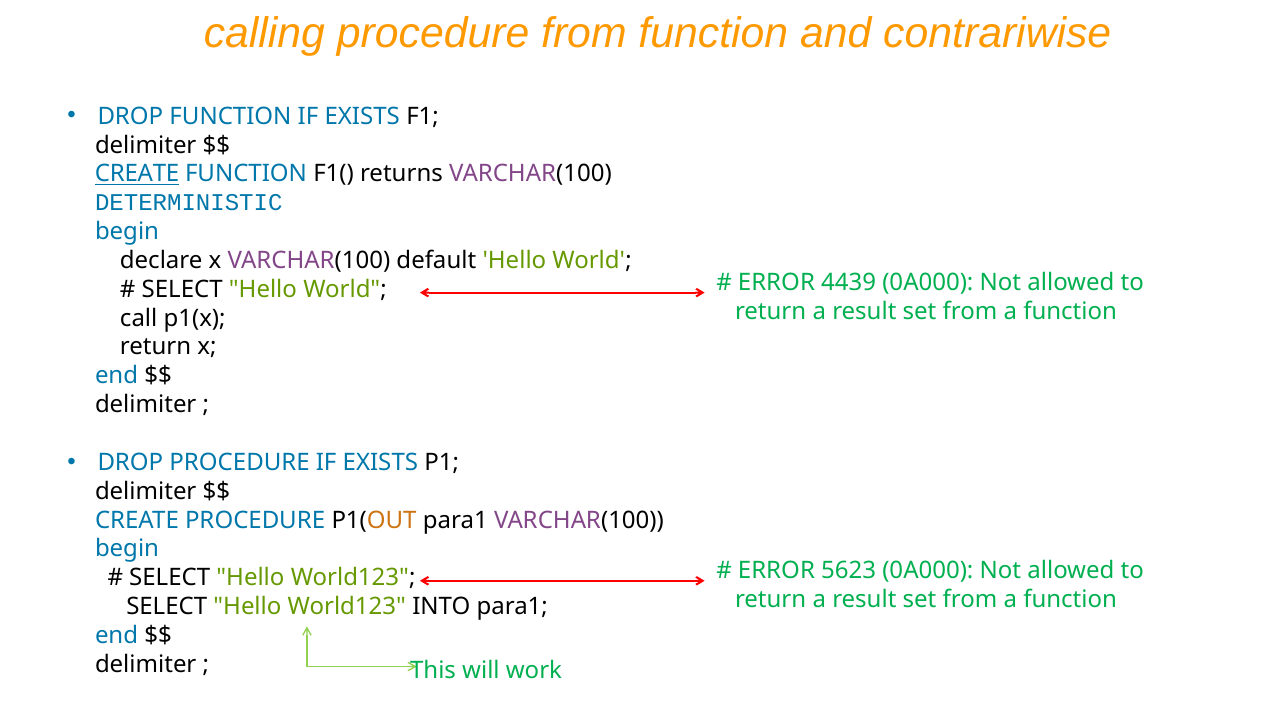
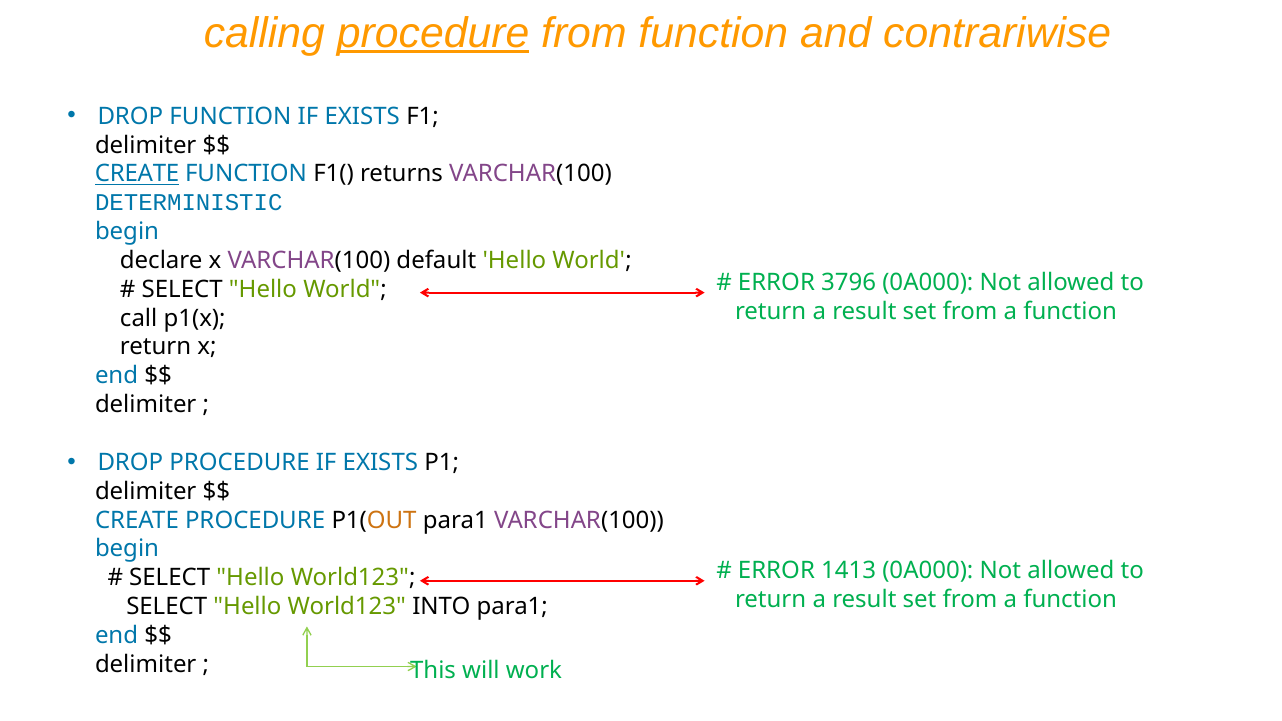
procedure at (433, 33) underline: none -> present
4439: 4439 -> 3796
5623: 5623 -> 1413
